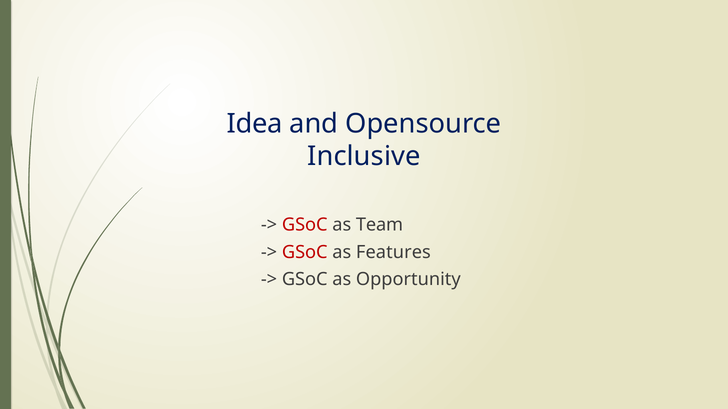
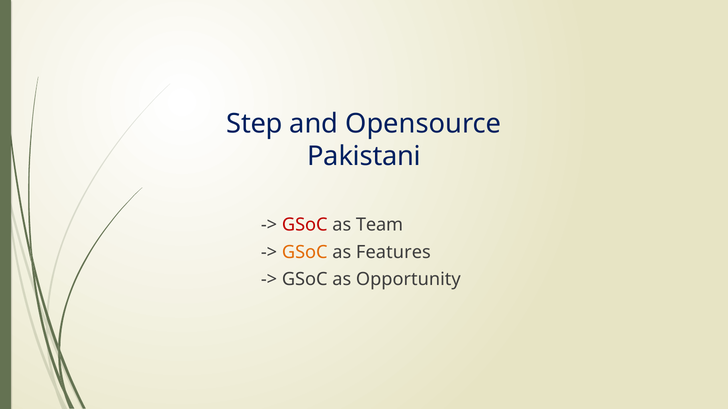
Idea: Idea -> Step
Inclusive: Inclusive -> Pakistani
GSoC at (305, 252) colour: red -> orange
